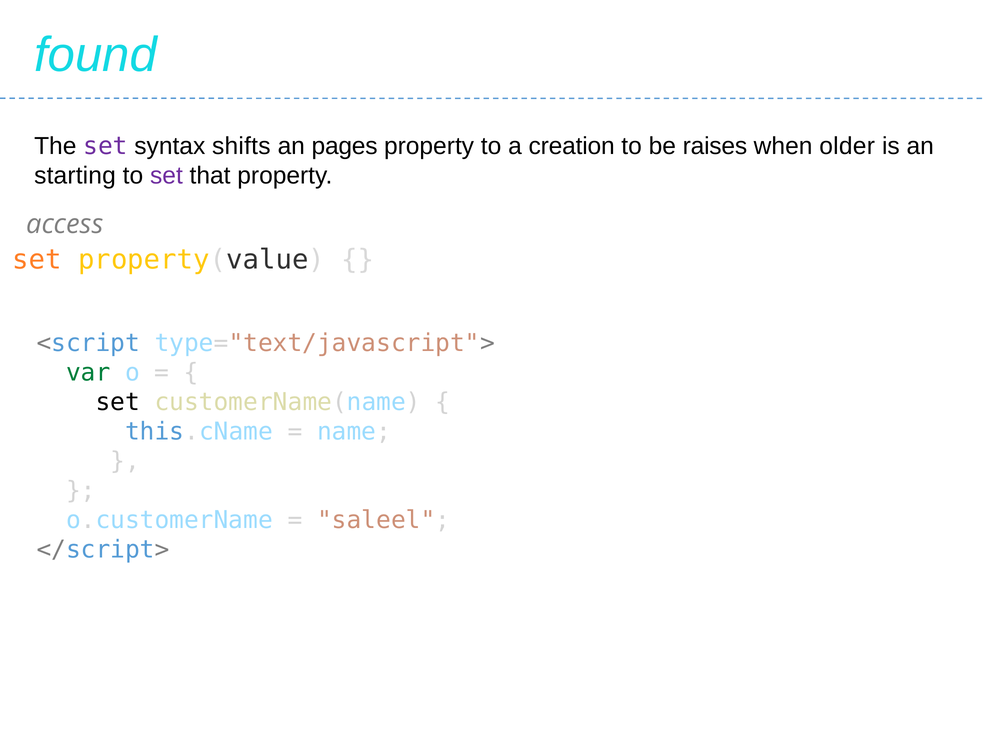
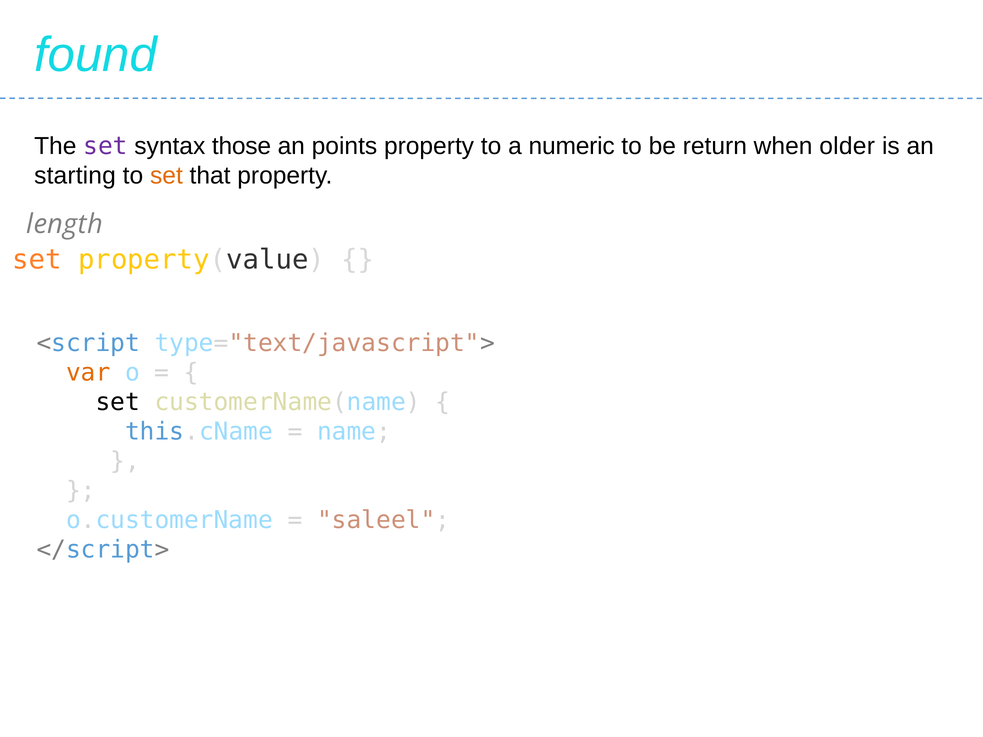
shifts: shifts -> those
pages: pages -> points
creation: creation -> numeric
raises: raises -> return
set at (166, 176) colour: purple -> orange
access: access -> length
var colour: green -> orange
